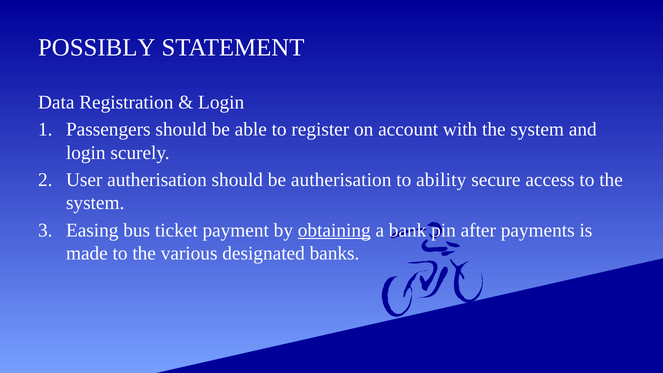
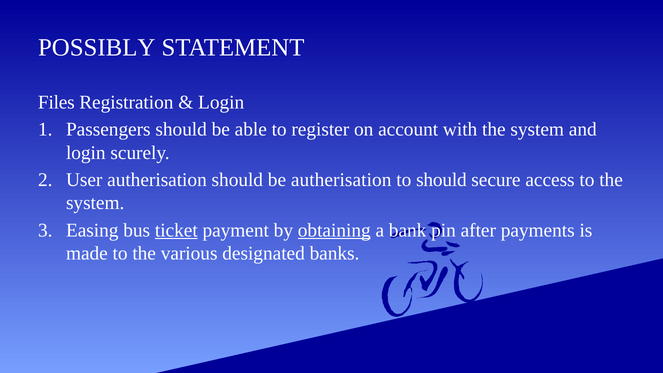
Data: Data -> Files
to ability: ability -> should
ticket underline: none -> present
